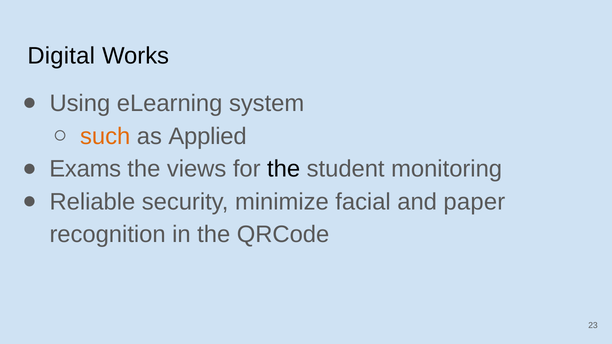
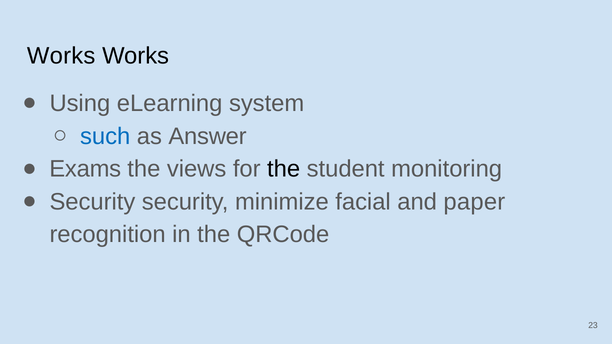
Digital at (61, 56): Digital -> Works
such colour: orange -> blue
Applied: Applied -> Answer
Reliable at (92, 202): Reliable -> Security
